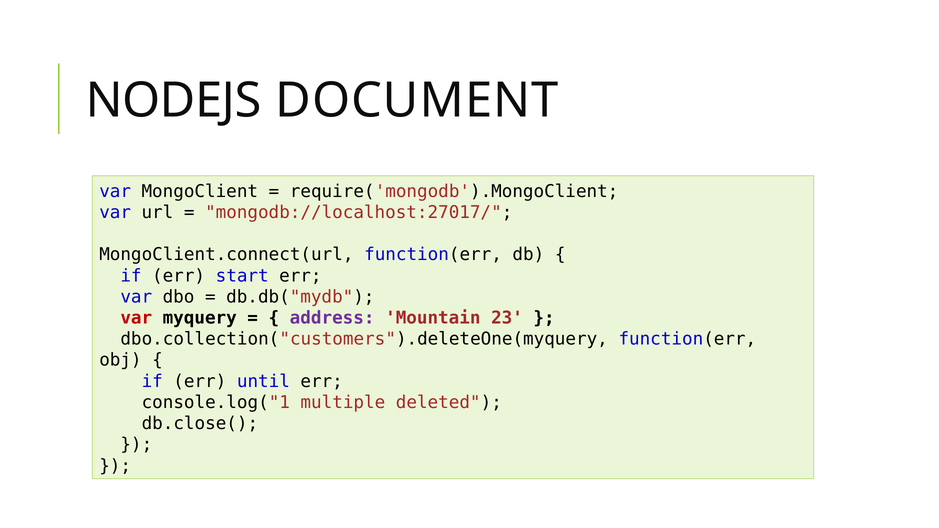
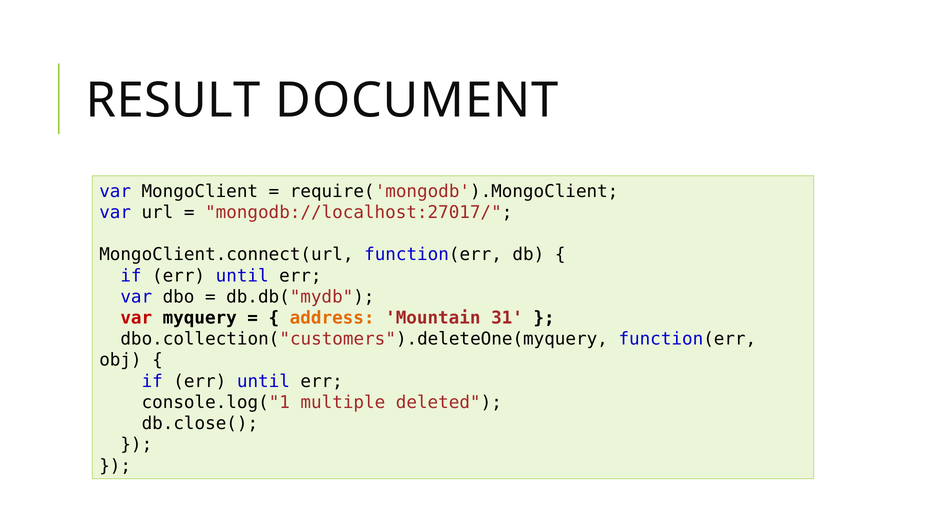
NODEJS: NODEJS -> RESULT
start at (242, 276): start -> until
address colour: purple -> orange
23: 23 -> 31
